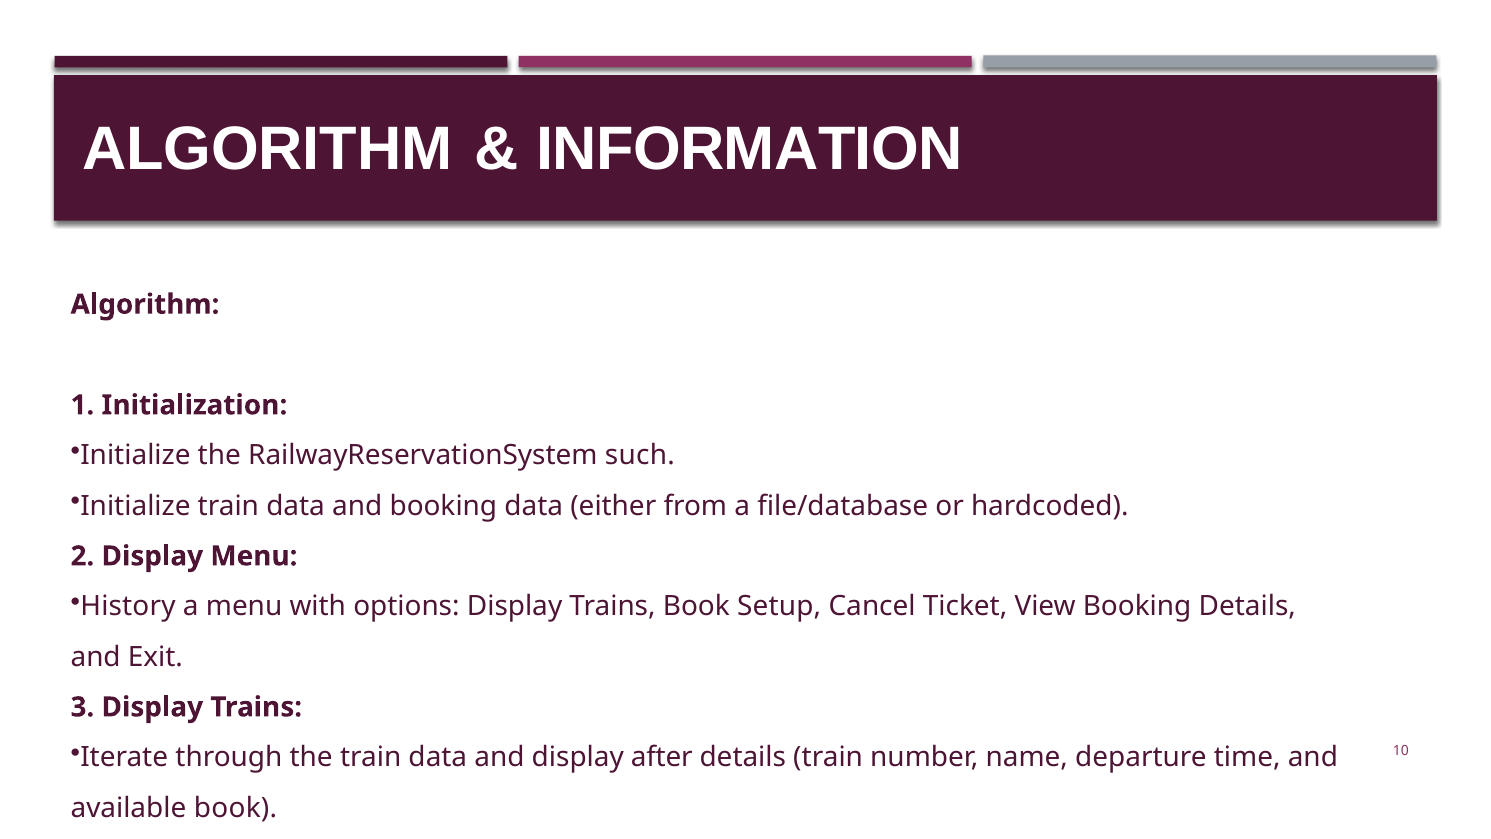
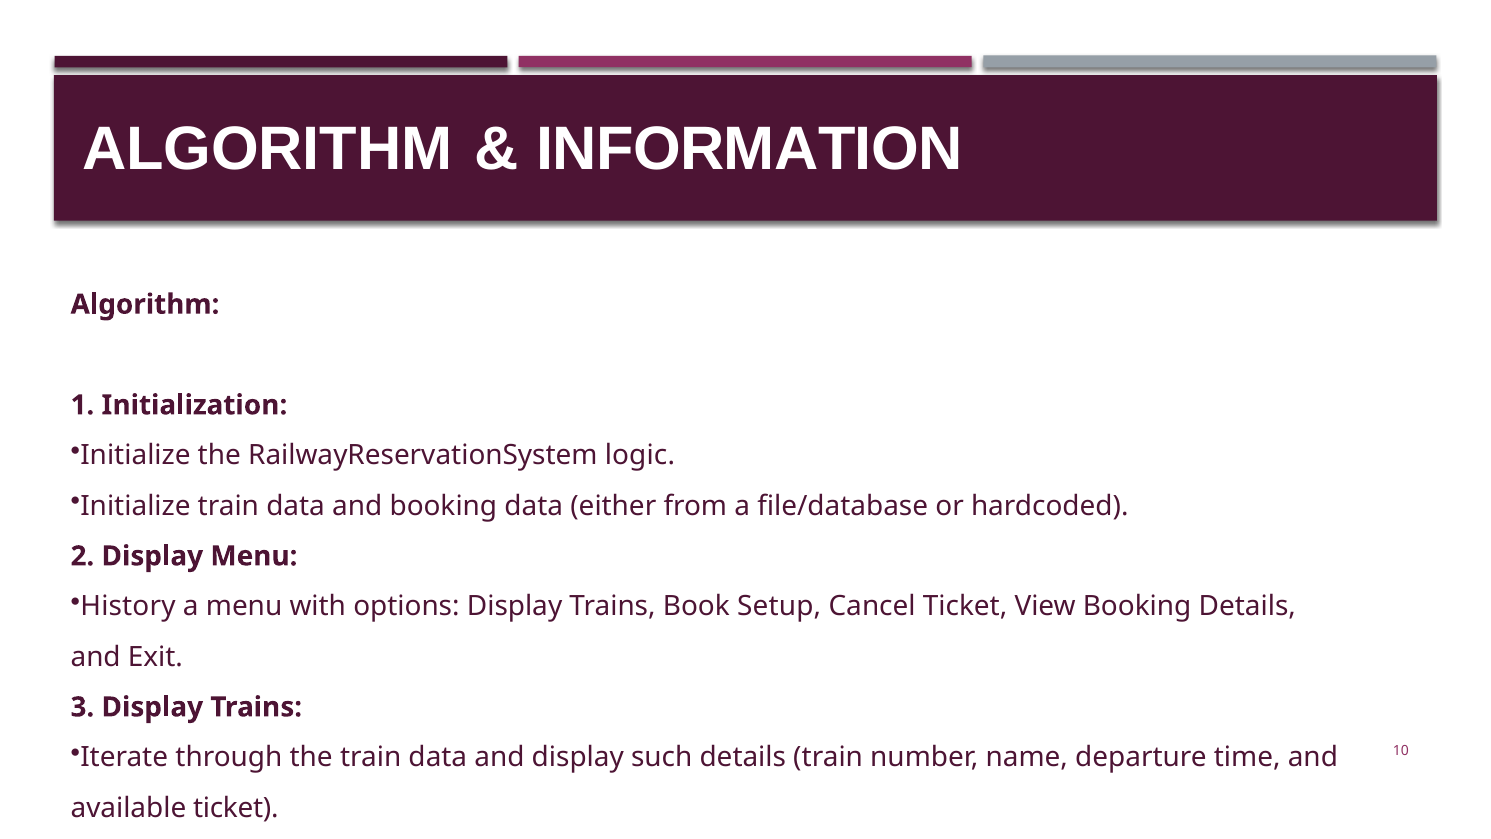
such: such -> logic
after: after -> such
available book: book -> ticket
